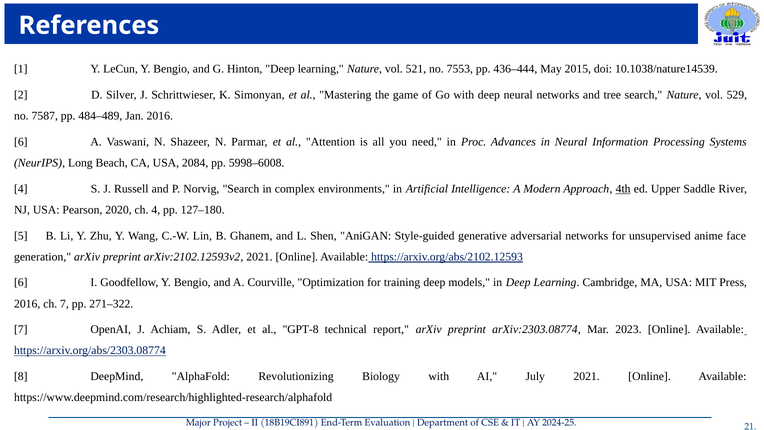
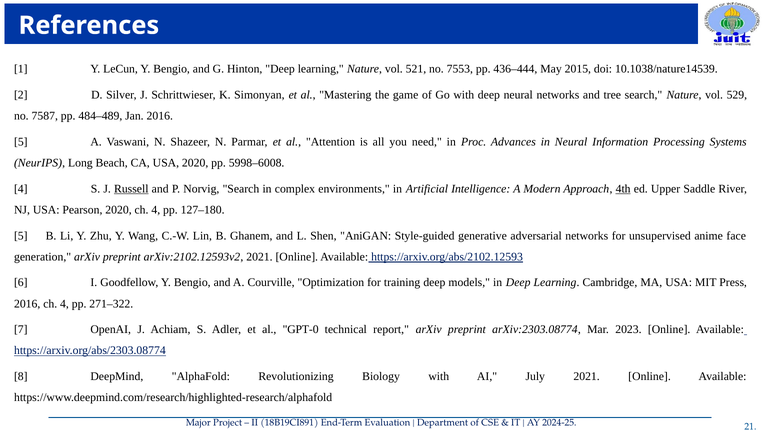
6 at (21, 142): 6 -> 5
USA 2084: 2084 -> 2020
Russell underline: none -> present
2016 ch 7: 7 -> 4
GPT-8: GPT-8 -> GPT-0
